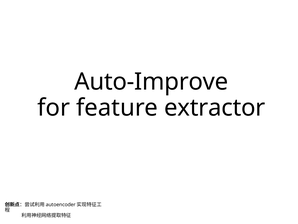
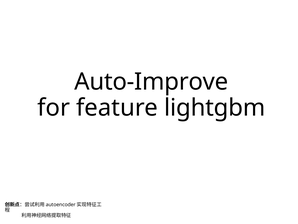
extractor: extractor -> lightgbm
